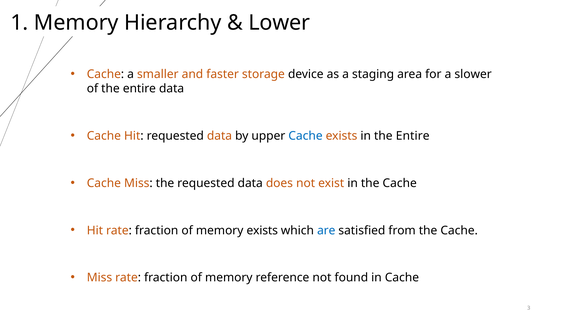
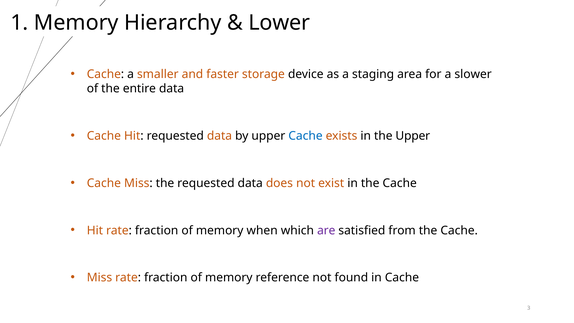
in the Entire: Entire -> Upper
memory exists: exists -> when
are colour: blue -> purple
